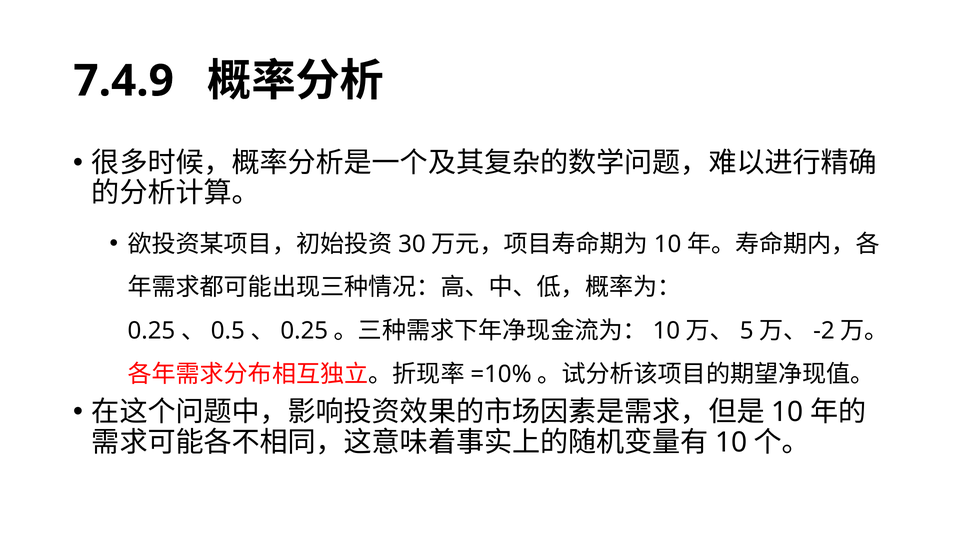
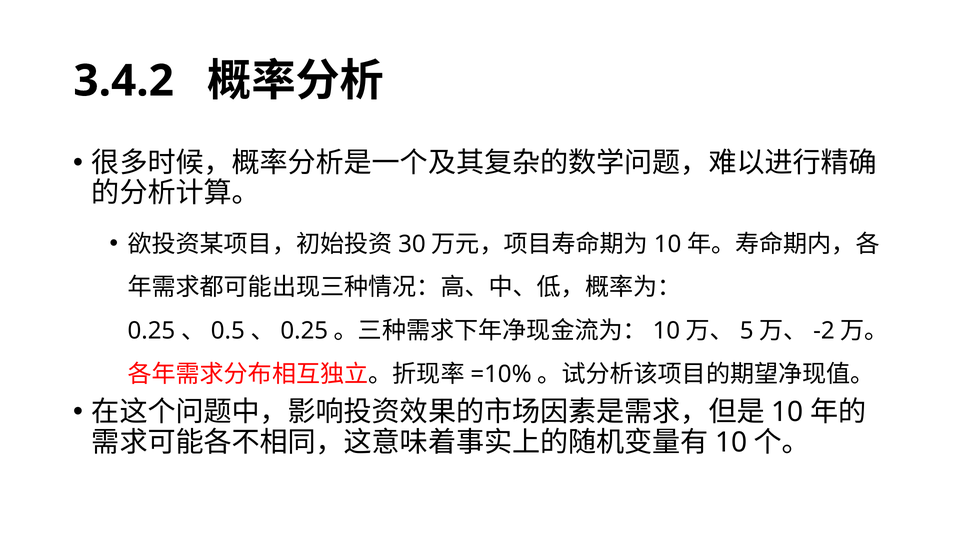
7.4.9: 7.4.9 -> 3.4.2
